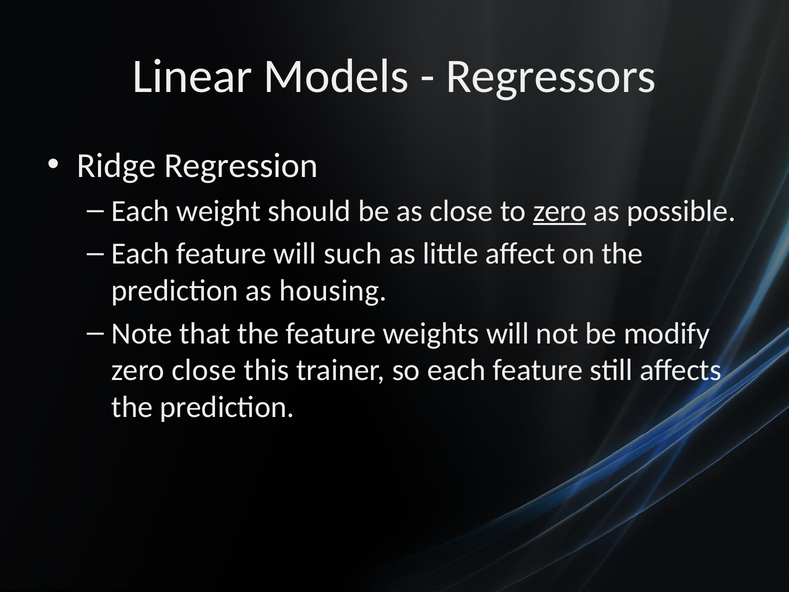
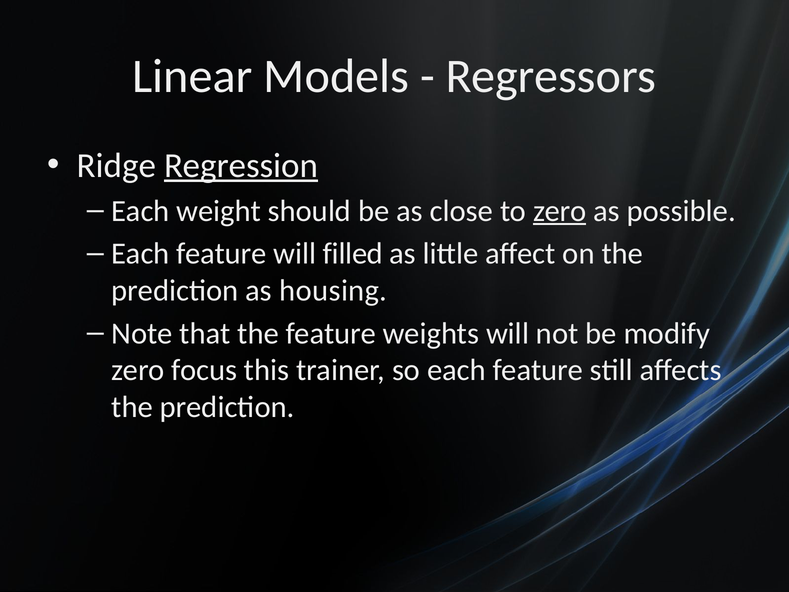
Regression underline: none -> present
such: such -> filled
zero close: close -> focus
